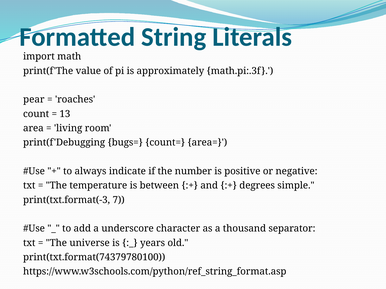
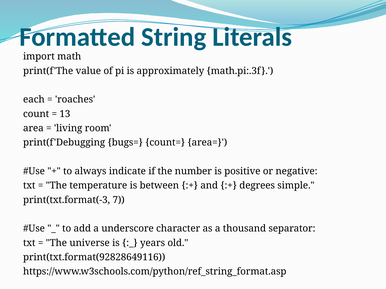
pear: pear -> each
print(txt.format(74379780100: print(txt.format(74379780100 -> print(txt.format(92828649116
